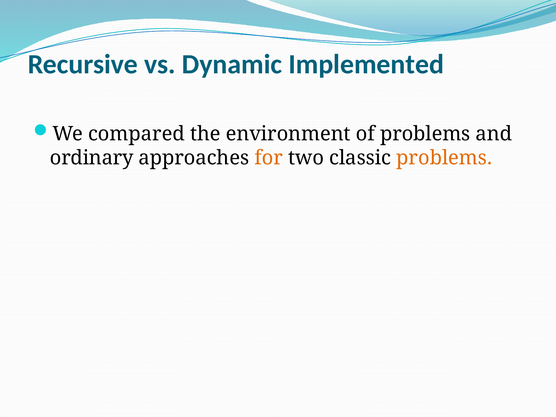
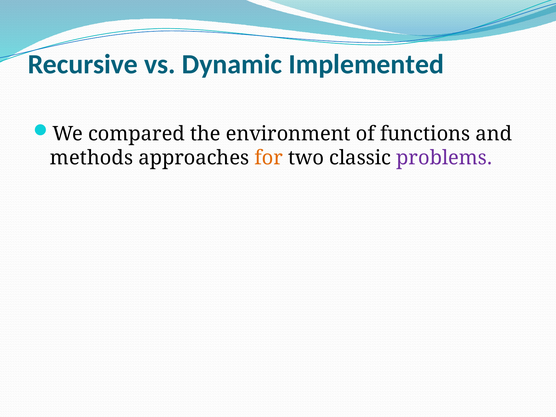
of problems: problems -> functions
ordinary: ordinary -> methods
problems at (444, 158) colour: orange -> purple
